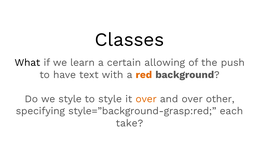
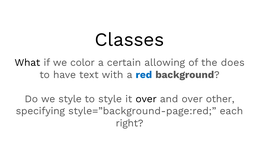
learn: learn -> color
push: push -> does
red colour: orange -> blue
over at (146, 99) colour: orange -> black
style=”background-grasp:red: style=”background-grasp:red -> style=”background-page:red
take: take -> right
